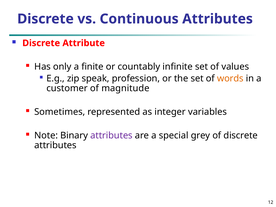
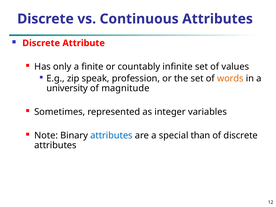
customer: customer -> university
attributes at (111, 135) colour: purple -> blue
grey: grey -> than
